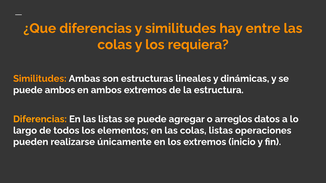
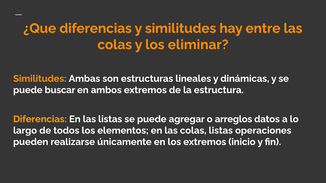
requiera: requiera -> eliminar
puede ambos: ambos -> buscar
